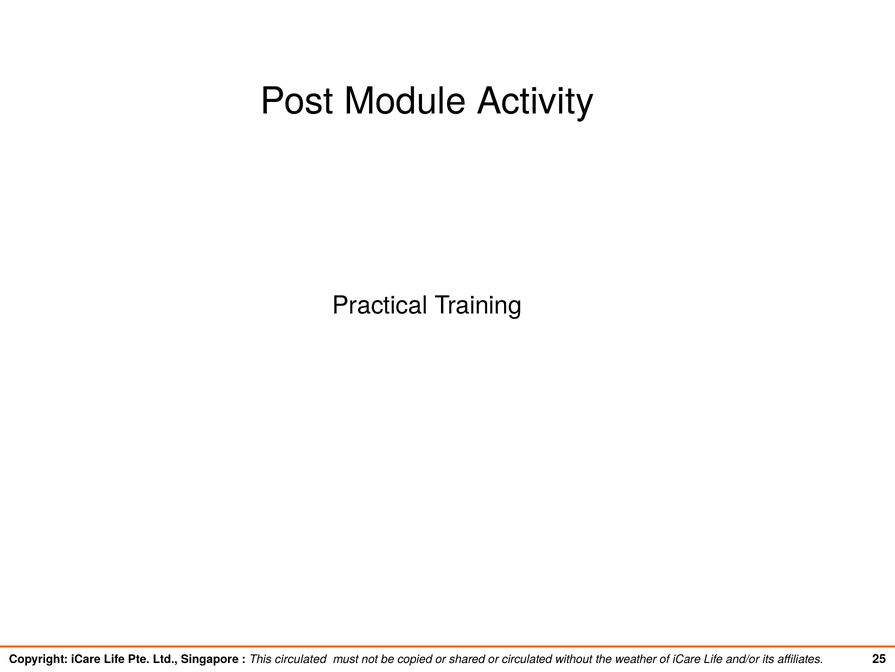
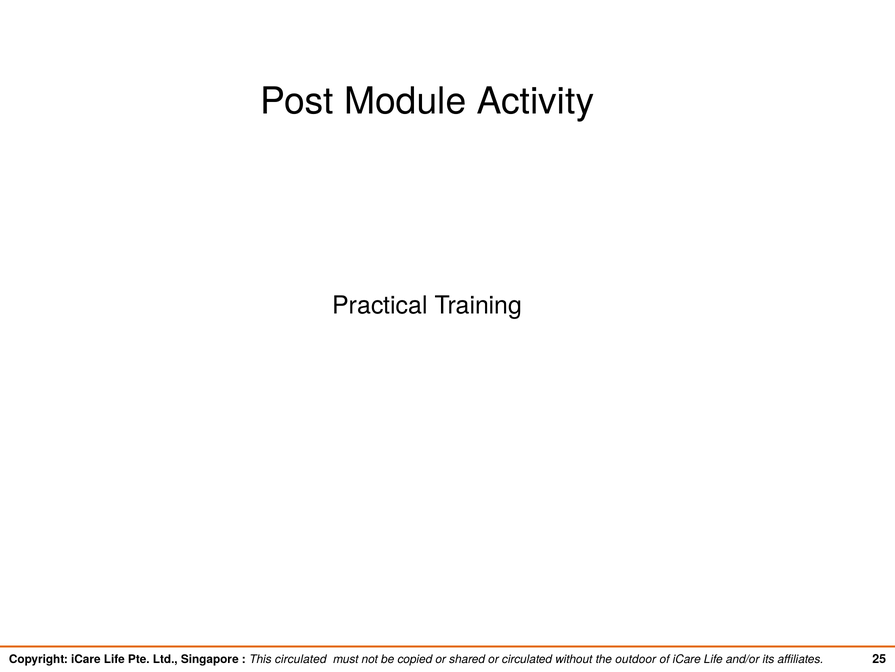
weather: weather -> outdoor
